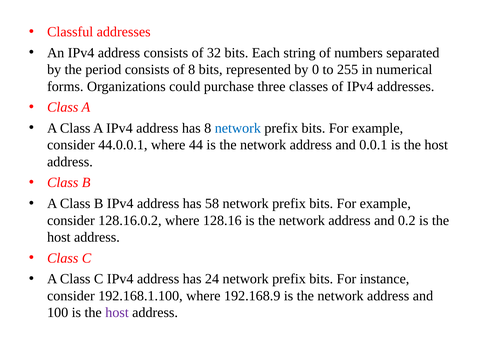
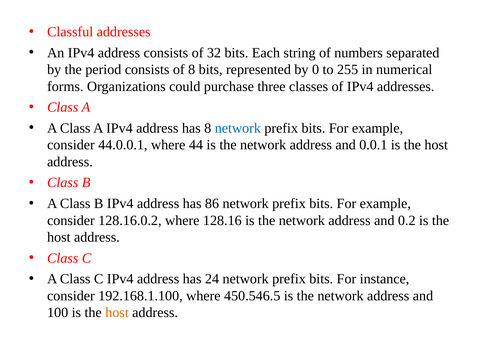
58: 58 -> 86
192.168.9: 192.168.9 -> 450.546.5
host at (117, 313) colour: purple -> orange
